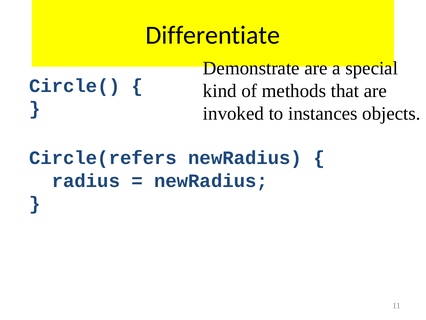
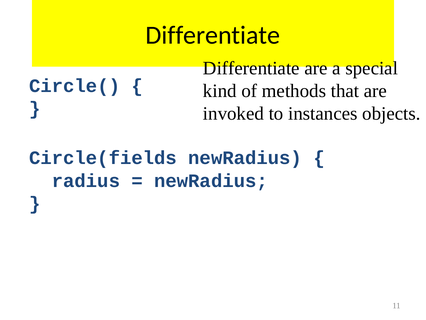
Demonstrate at (251, 68): Demonstrate -> Differentiate
Circle(refers: Circle(refers -> Circle(fields
